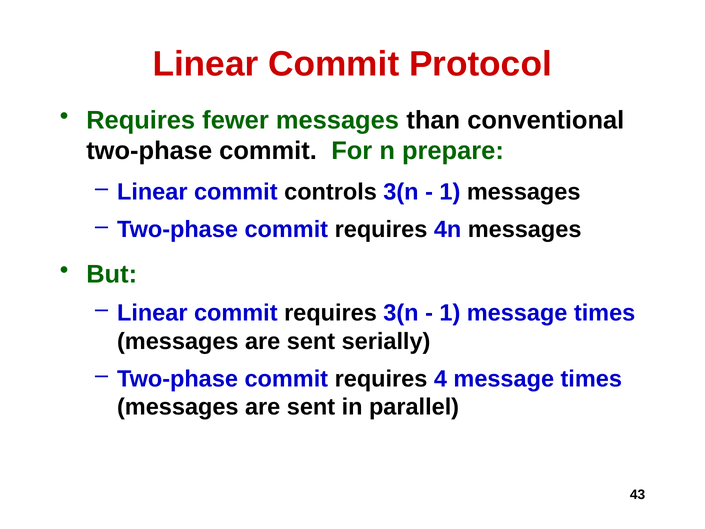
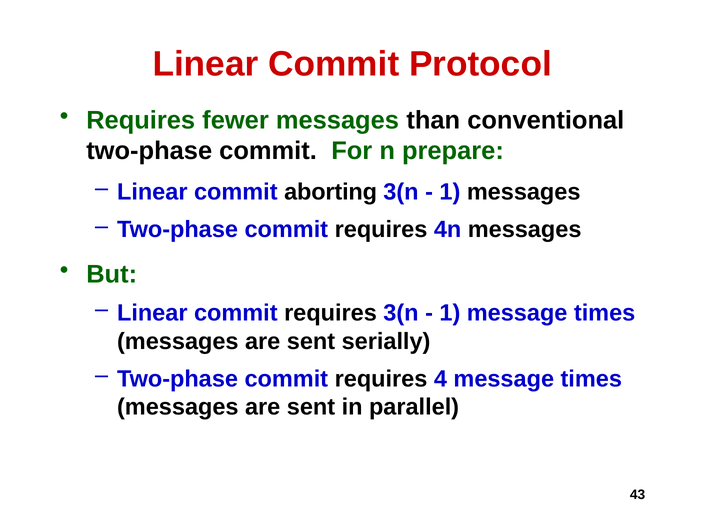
controls: controls -> aborting
